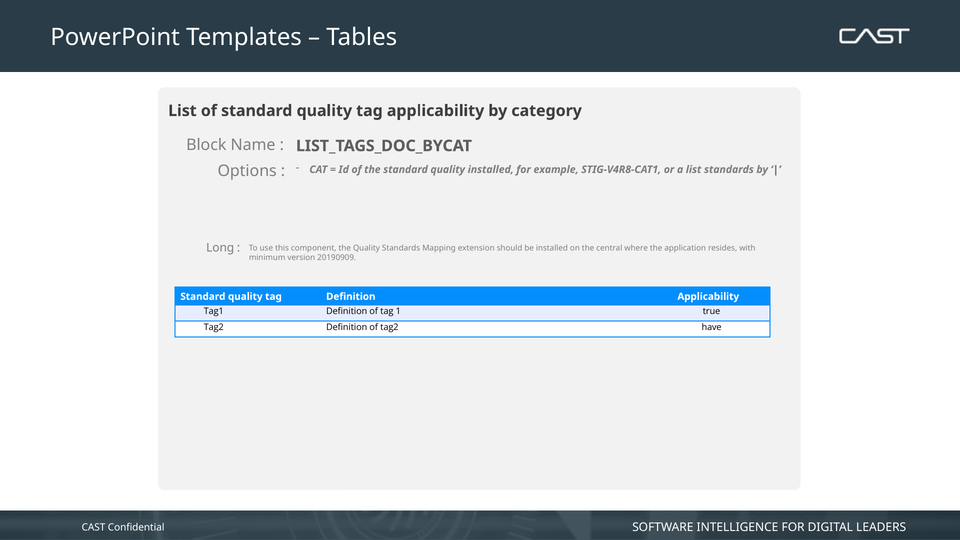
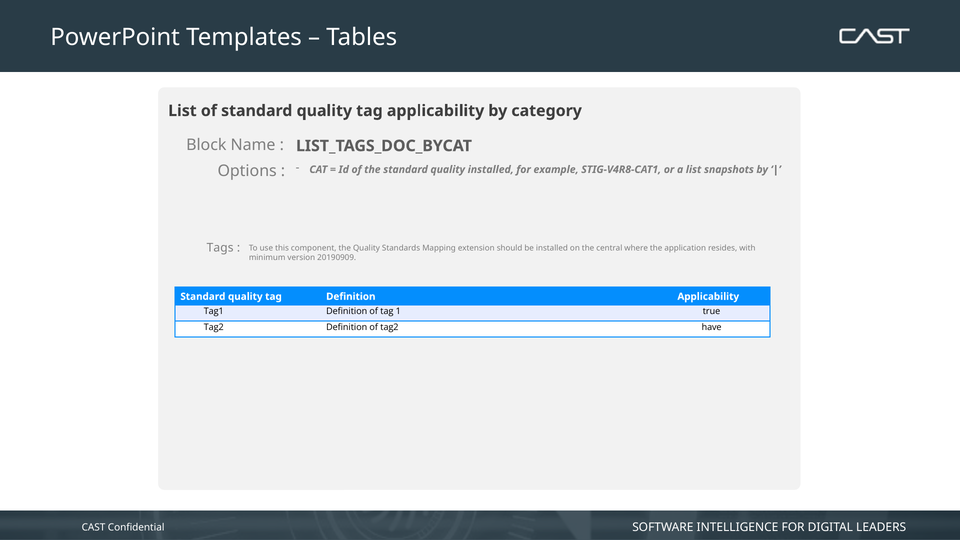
list standards: standards -> snapshots
Long: Long -> Tags
